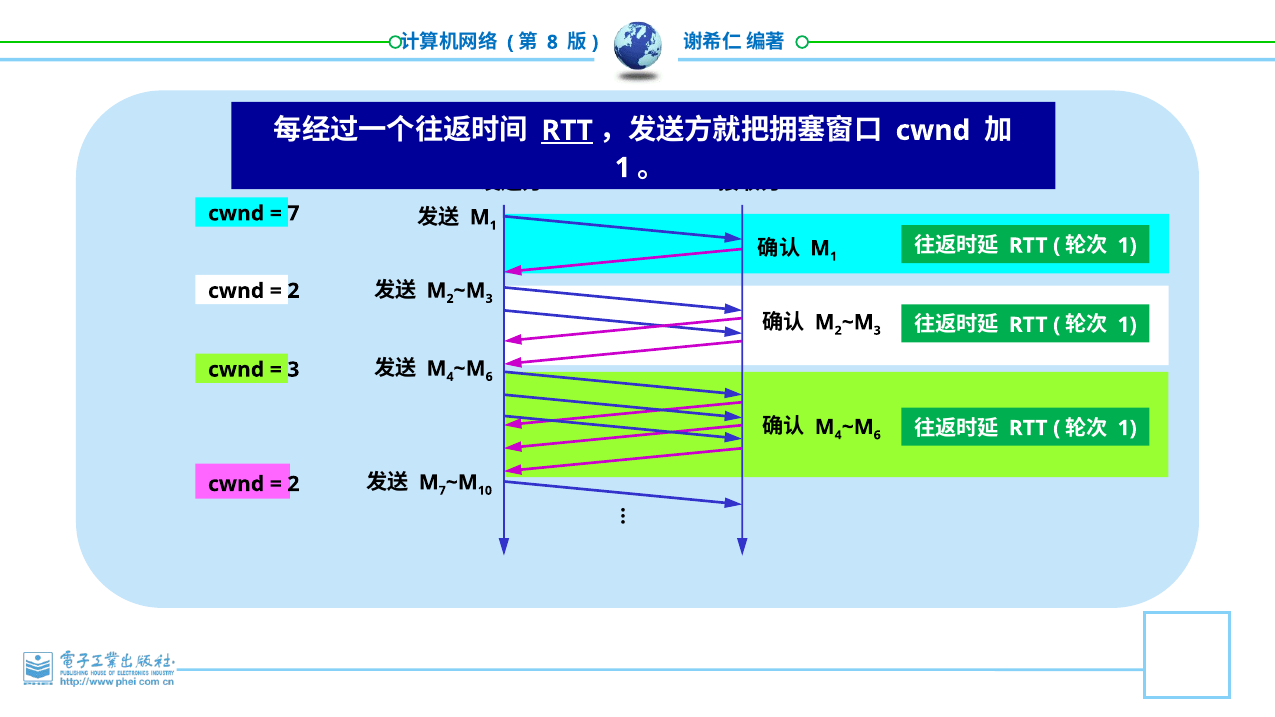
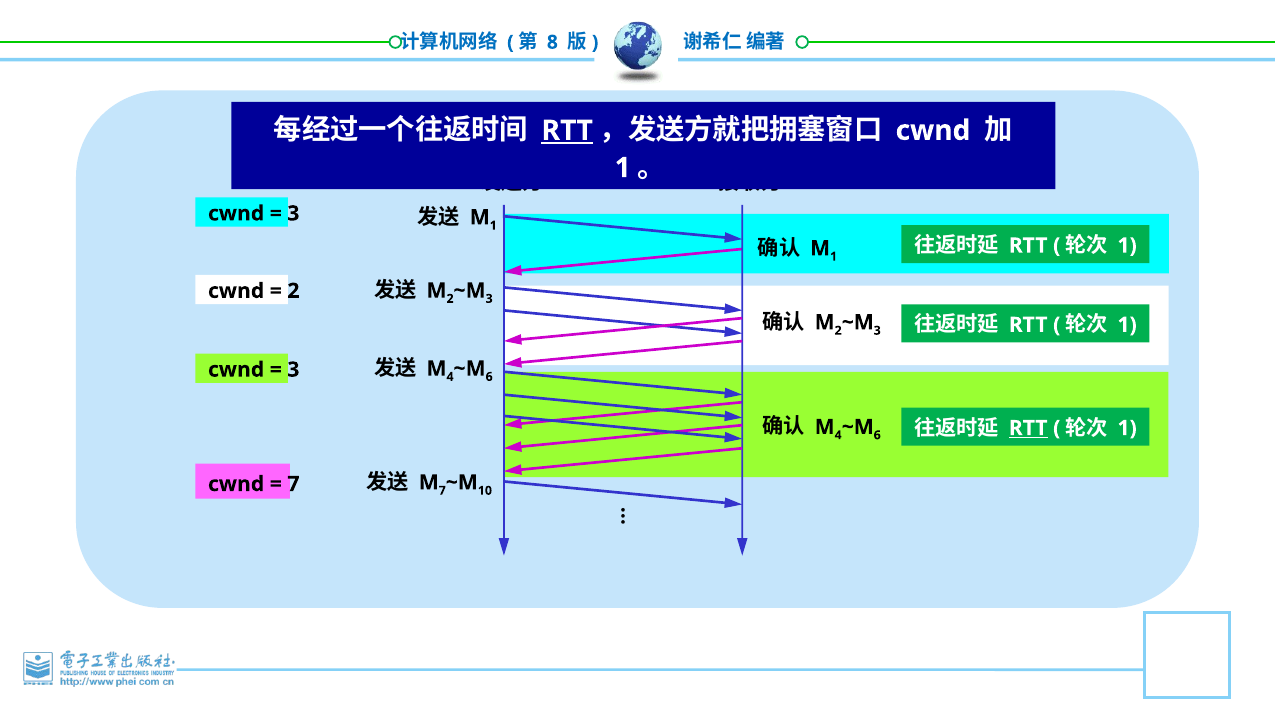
7 at (293, 214): 7 -> 3
RTT at (1028, 428) underline: none -> present
2 at (293, 484): 2 -> 7
